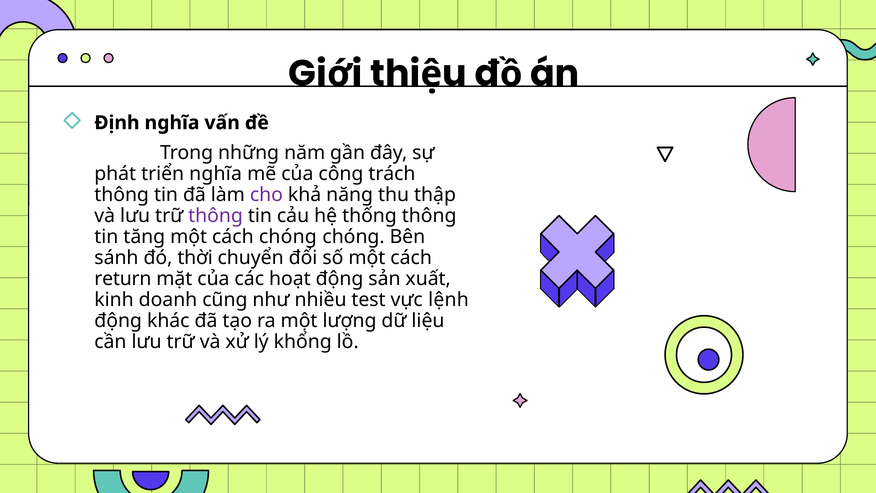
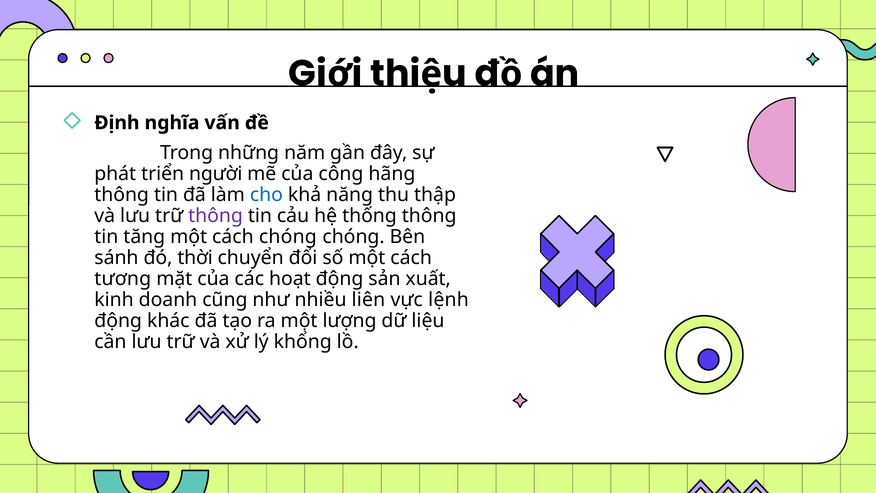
triển nghĩa: nghĩa -> người
trách: trách -> hãng
cho colour: purple -> blue
return: return -> tương
test: test -> liên
